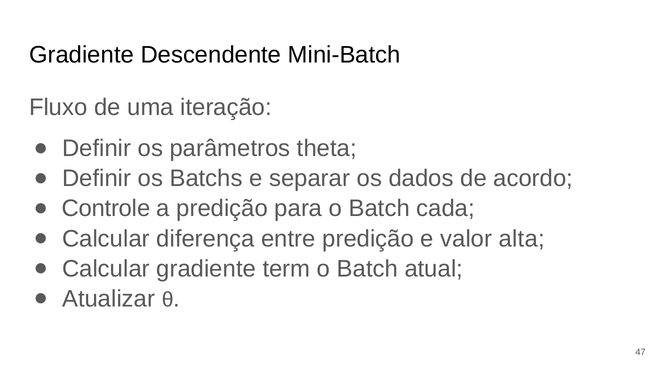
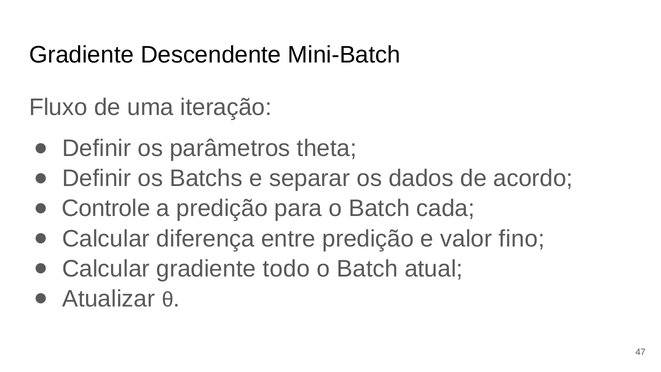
alta: alta -> fino
term: term -> todo
